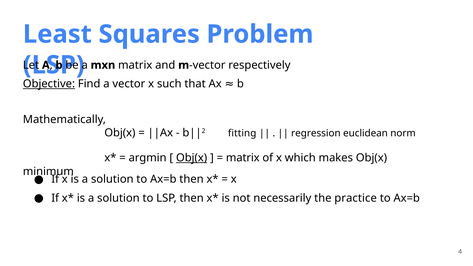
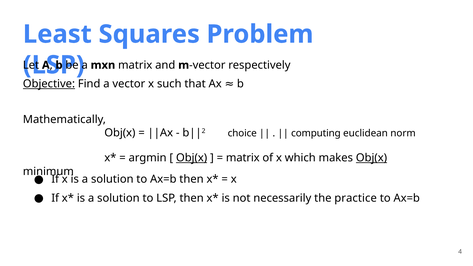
fitting: fitting -> choice
regression: regression -> computing
Obj(x at (371, 158) underline: none -> present
